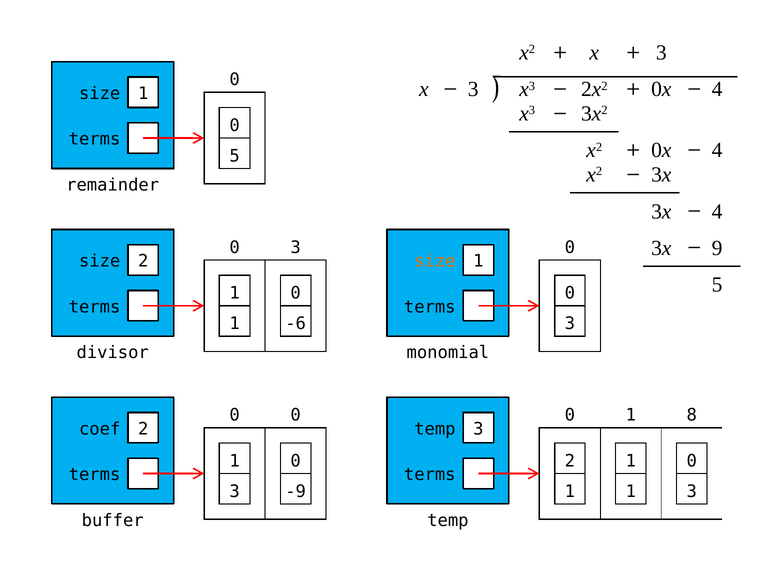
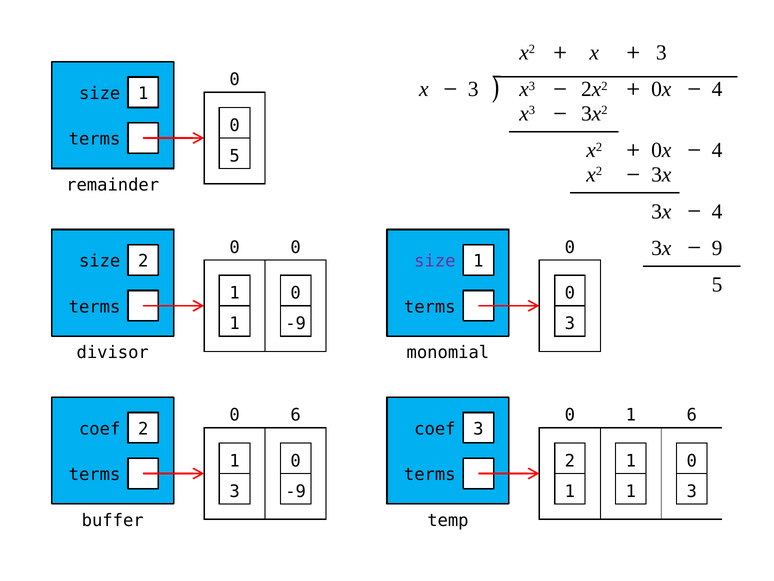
3 at (296, 247): 3 -> 0
size at (435, 261) colour: orange -> purple
-6 at (296, 323): -6 -> -9
0 0: 0 -> 6
1 8: 8 -> 6
temp at (435, 429): temp -> coef
